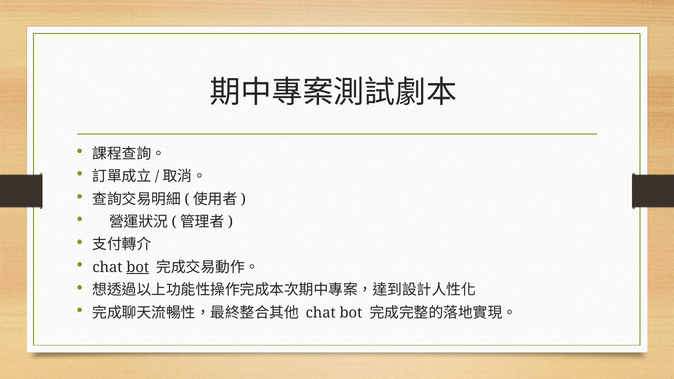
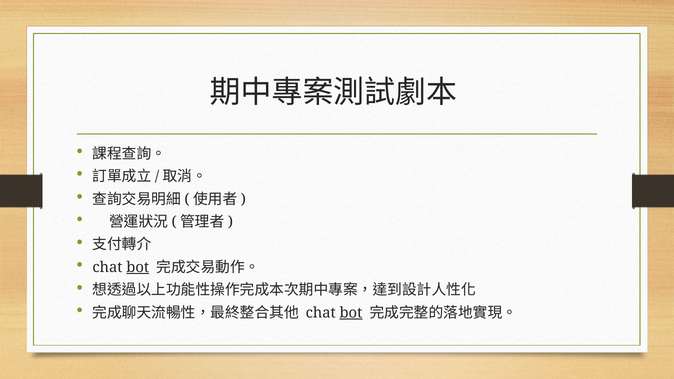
bot at (351, 313) underline: none -> present
